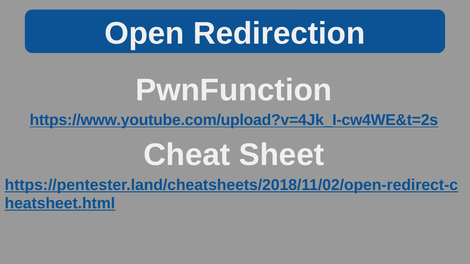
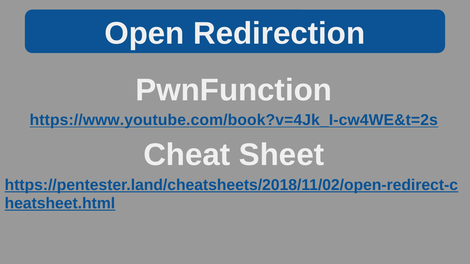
https://www.youtube.com/upload?v=4Jk_I-cw4WE&t=2s: https://www.youtube.com/upload?v=4Jk_I-cw4WE&t=2s -> https://www.youtube.com/book?v=4Jk_I-cw4WE&t=2s
